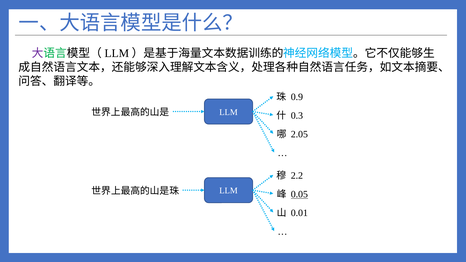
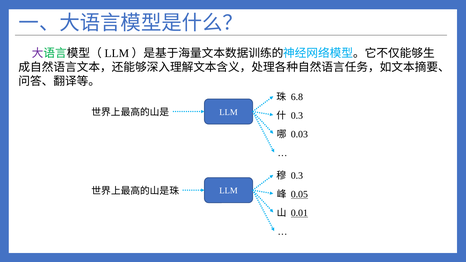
0.9: 0.9 -> 6.8
2.05: 2.05 -> 0.03
2.2 at (297, 176): 2.2 -> 0.3
0.01 underline: none -> present
